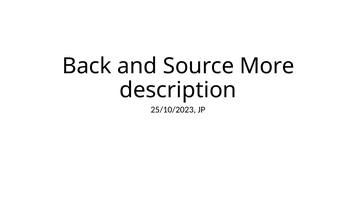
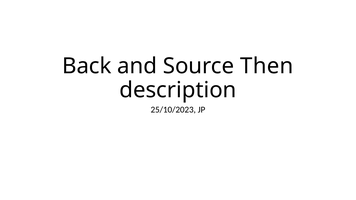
More: More -> Then
